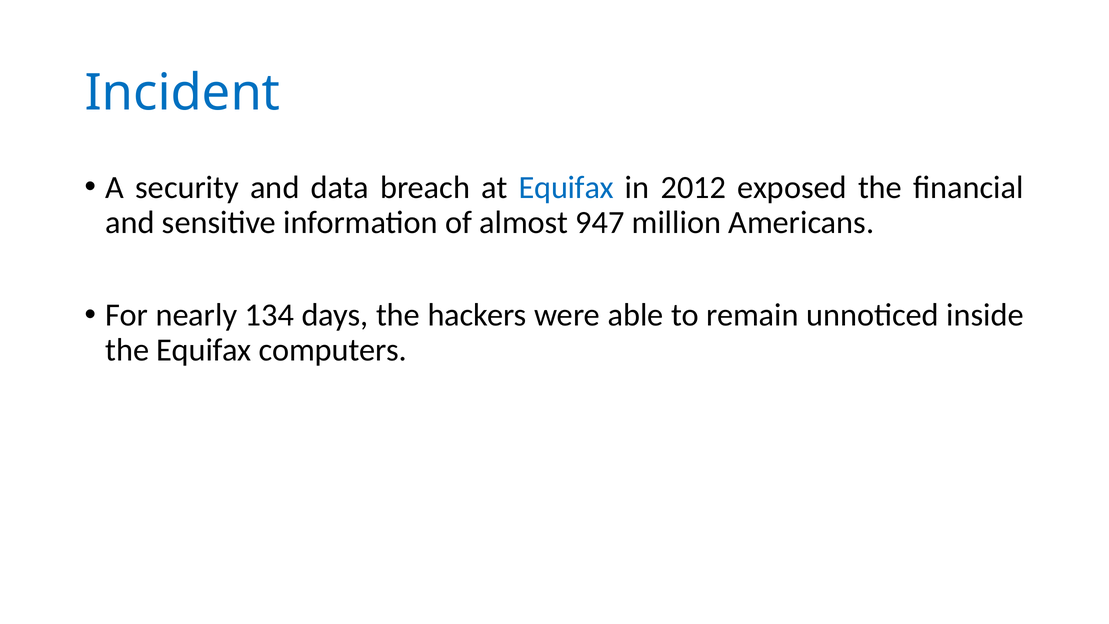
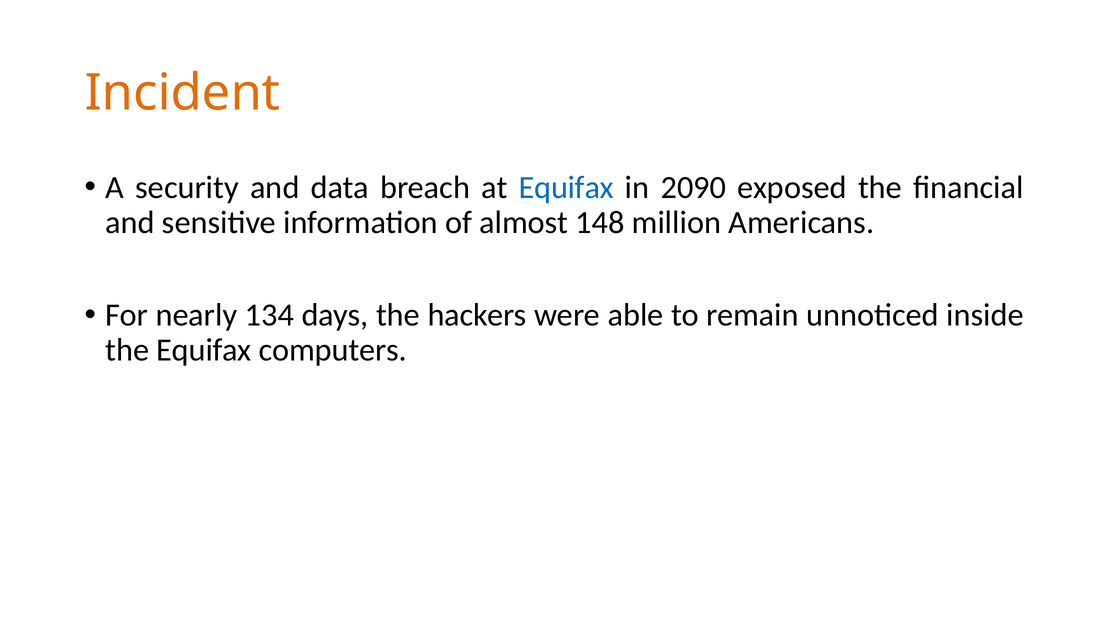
Incident colour: blue -> orange
2012: 2012 -> 2090
947: 947 -> 148
